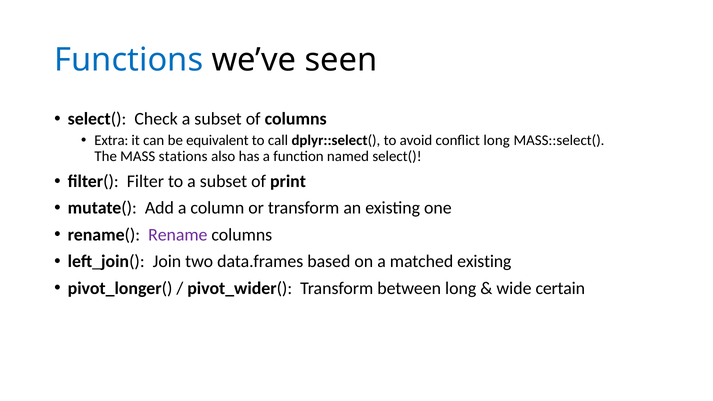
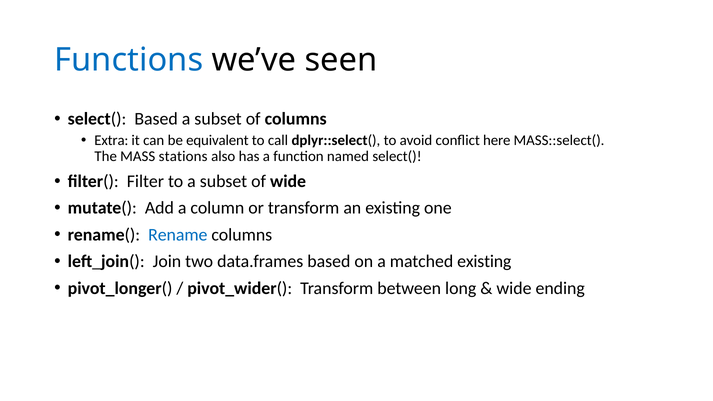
select( Check: Check -> Based
conflict long: long -> here
of print: print -> wide
Rename colour: purple -> blue
certain: certain -> ending
